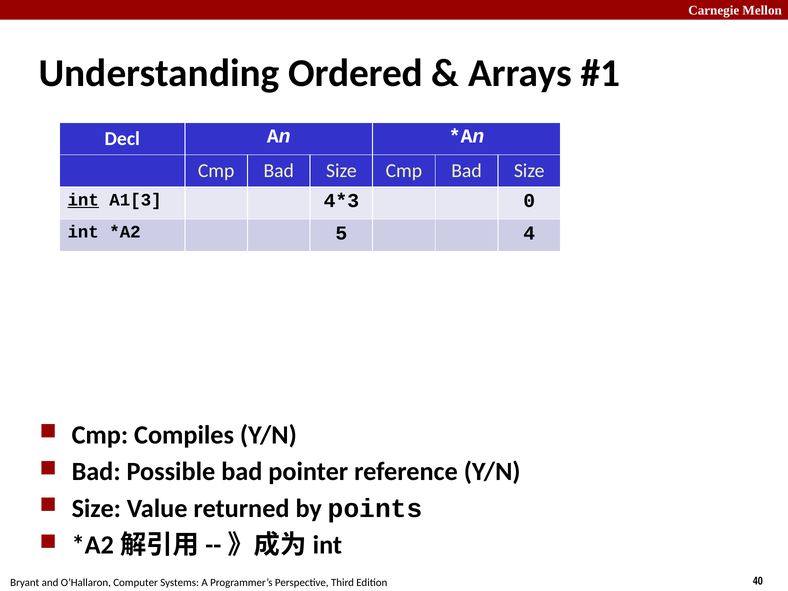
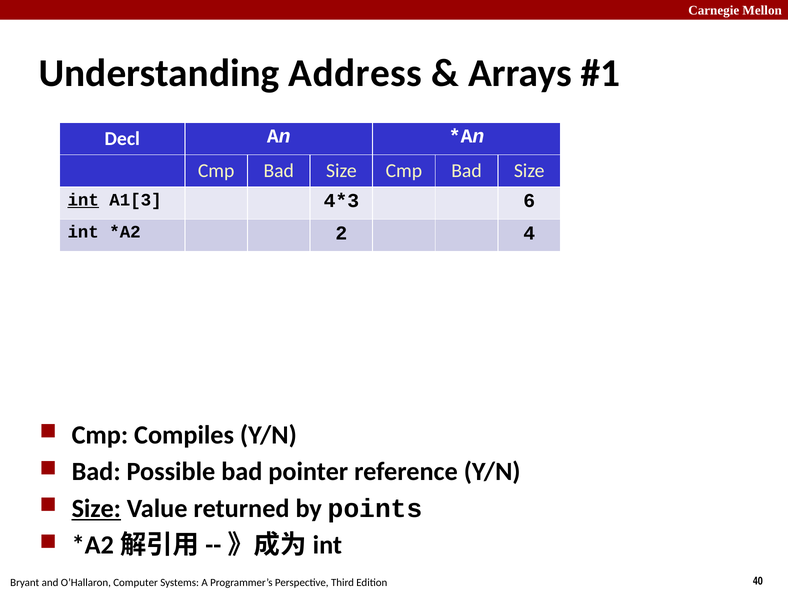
Ordered: Ordered -> Address
0: 0 -> 6
5: 5 -> 2
Size at (96, 508) underline: none -> present
